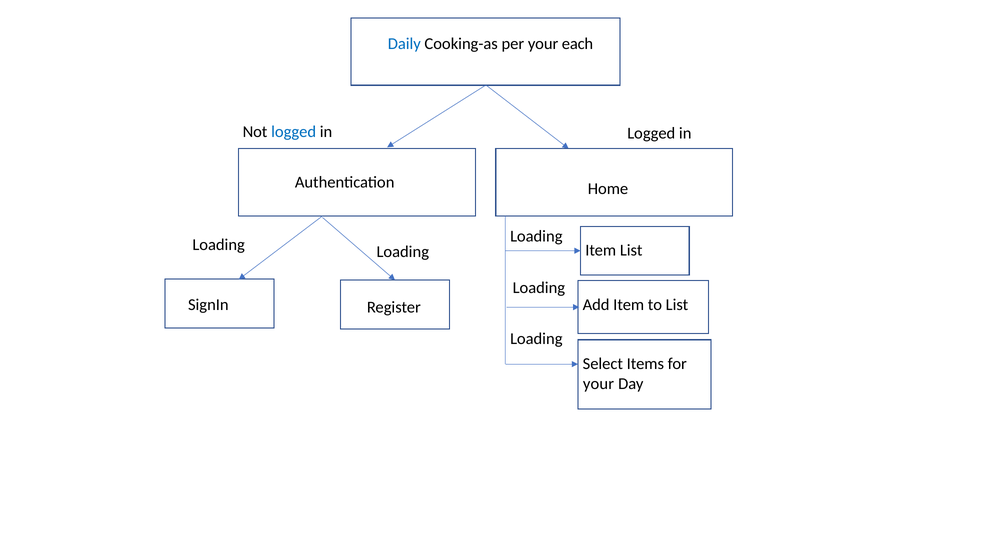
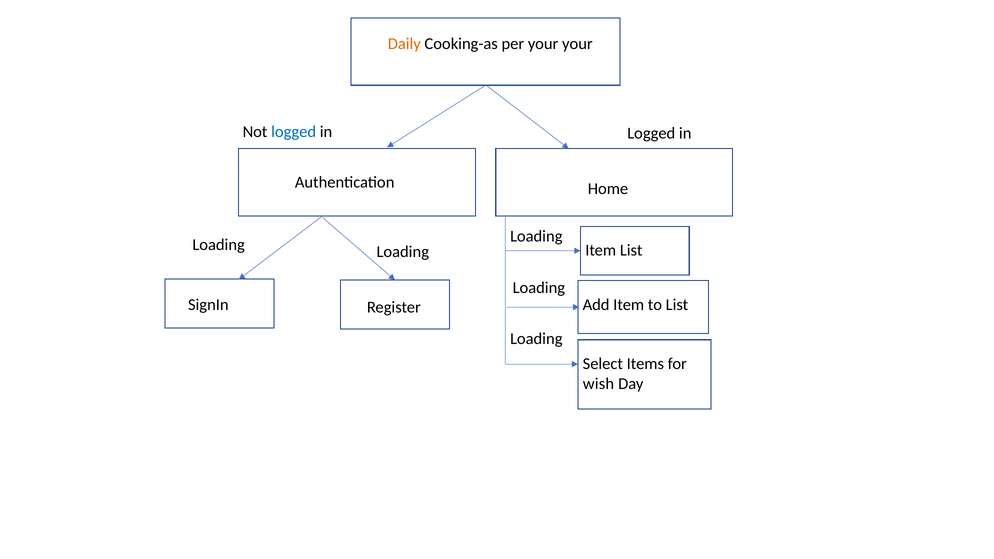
Daily colour: blue -> orange
your each: each -> your
your at (599, 384): your -> wish
